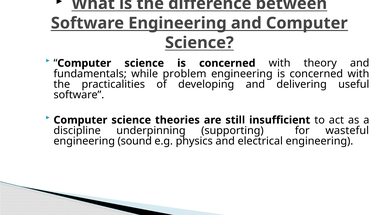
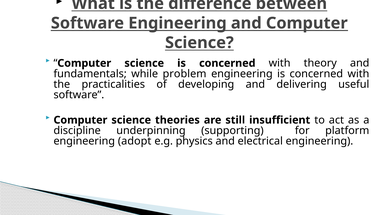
wasteful: wasteful -> platform
sound: sound -> adopt
